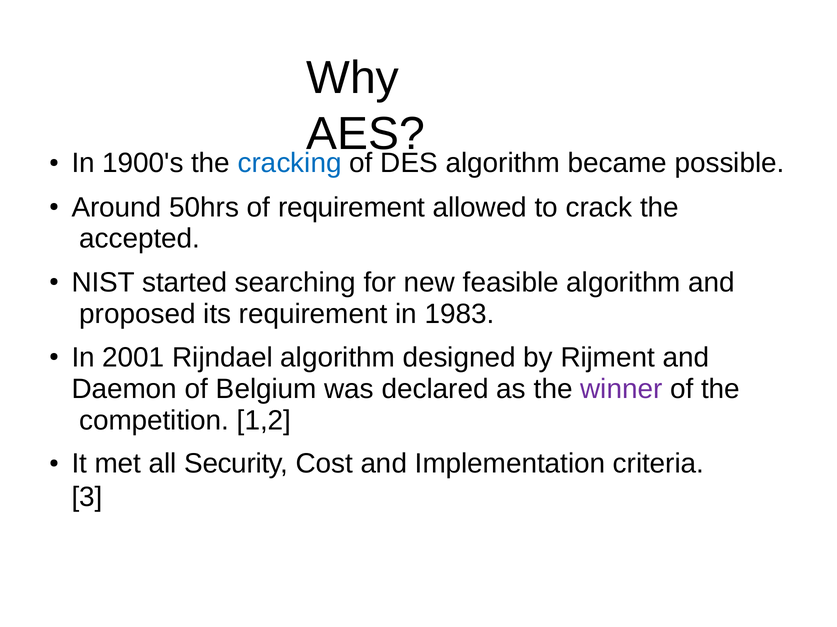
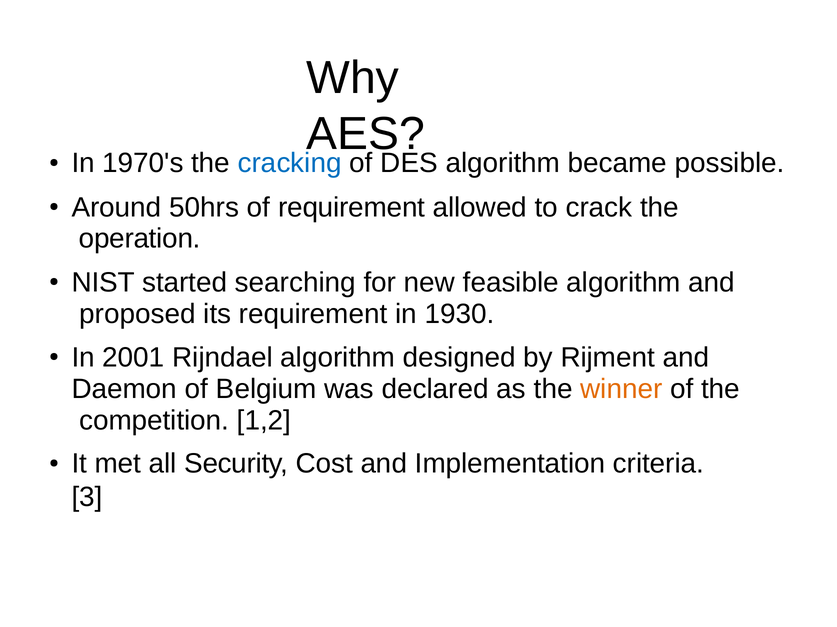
1900's: 1900's -> 1970's
accepted: accepted -> operation
1983: 1983 -> 1930
winner colour: purple -> orange
